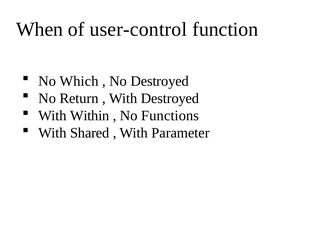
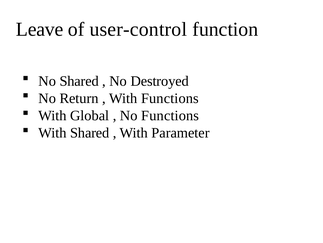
When: When -> Leave
No Which: Which -> Shared
With Destroyed: Destroyed -> Functions
Within: Within -> Global
